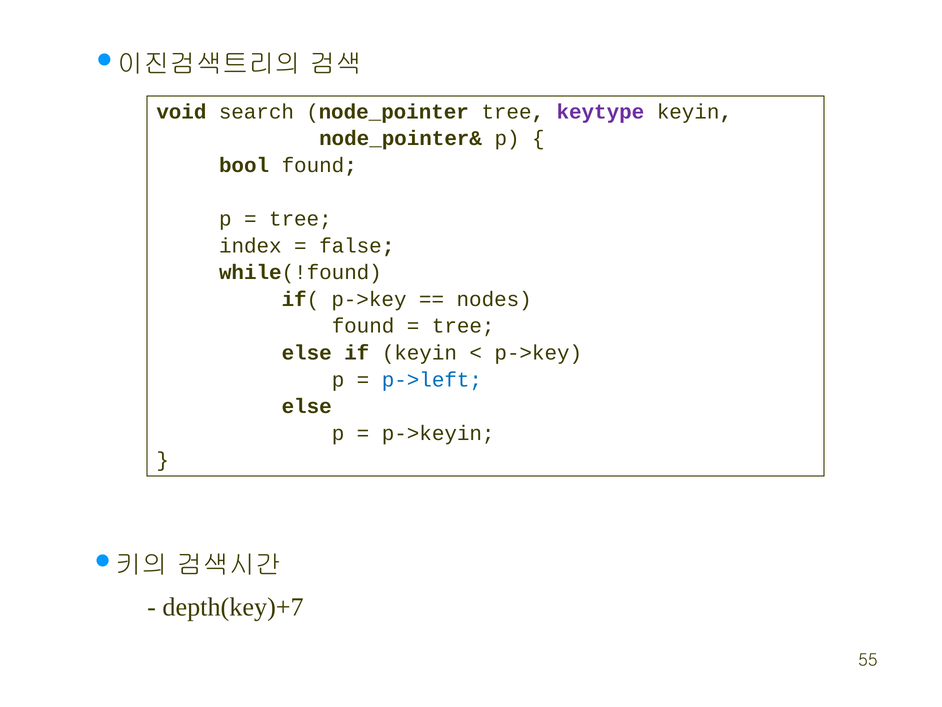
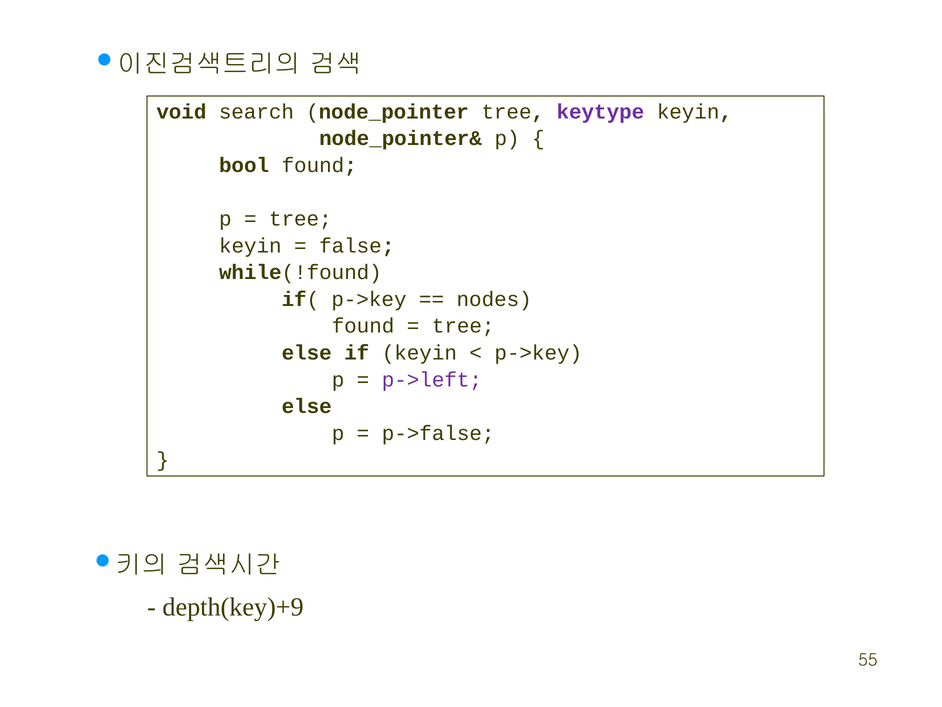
index at (250, 246): index -> keyin
p->left colour: blue -> purple
p->keyin: p->keyin -> p->false
depth(key)+7: depth(key)+7 -> depth(key)+9
